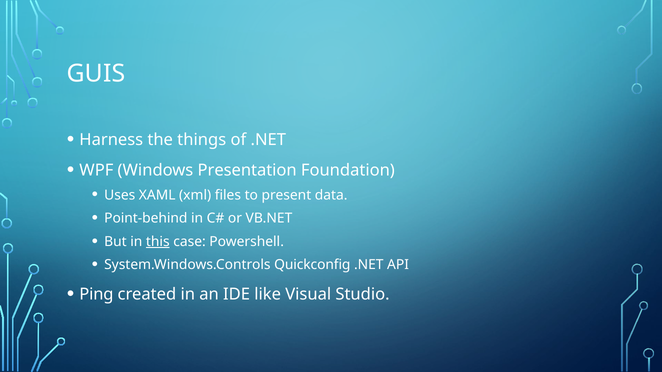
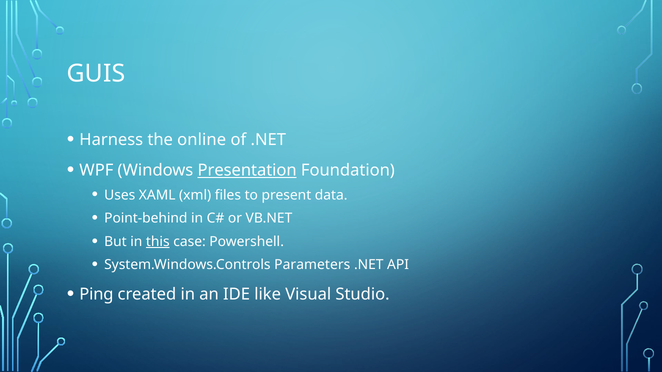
things: things -> online
Presentation underline: none -> present
Quickconfig: Quickconfig -> Parameters
